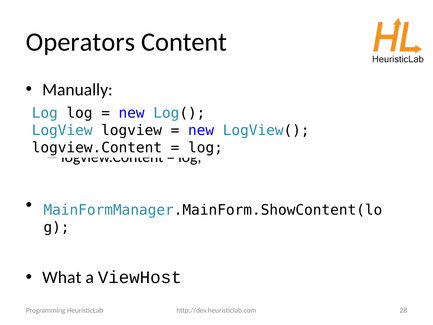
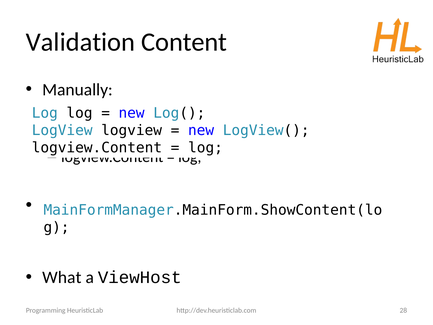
Operators: Operators -> Validation
